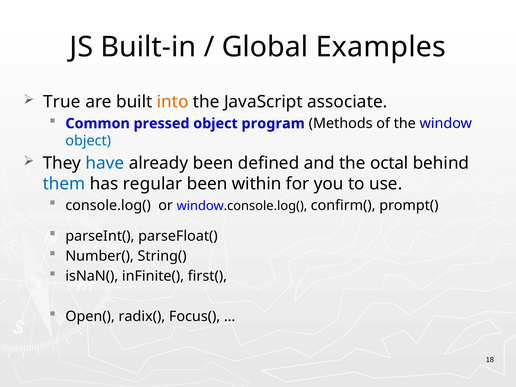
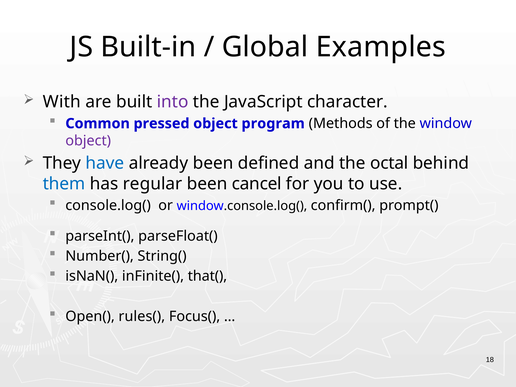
True: True -> With
into colour: orange -> purple
associate: associate -> character
object at (88, 141) colour: blue -> purple
within: within -> cancel
first(: first( -> that(
radix(: radix( -> rules(
